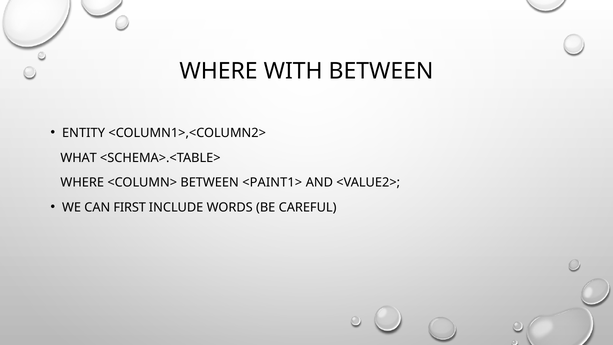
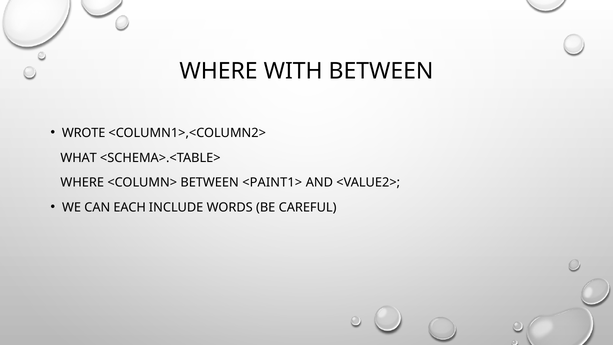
ENTITY: ENTITY -> WROTE
FIRST: FIRST -> EACH
